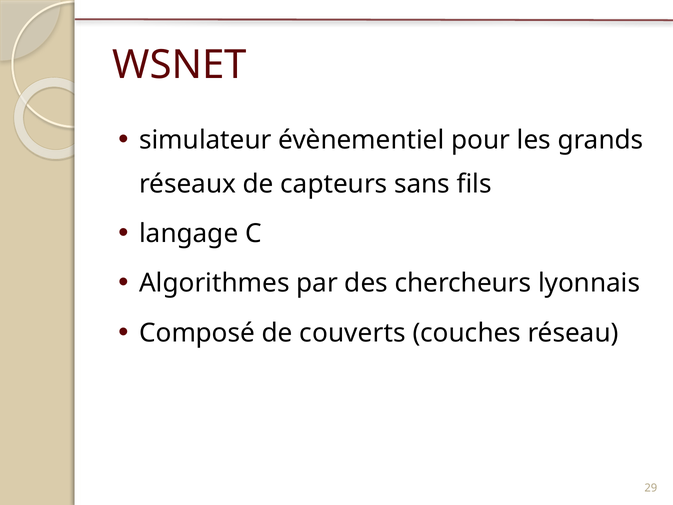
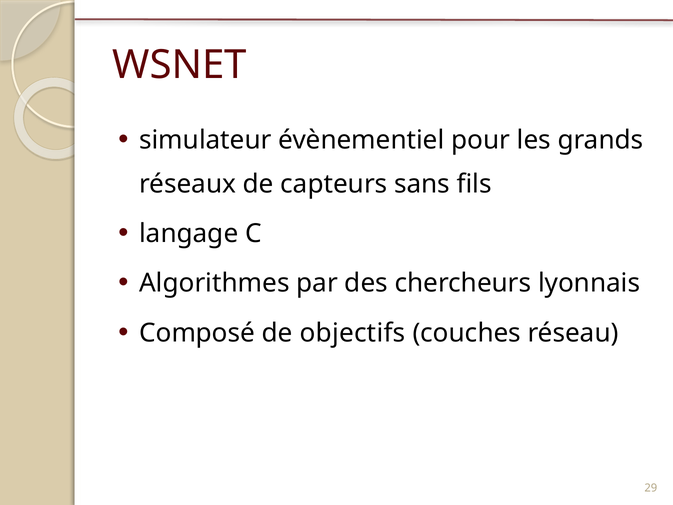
couverts: couverts -> objectifs
